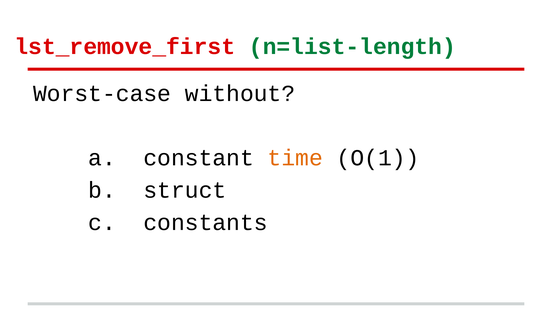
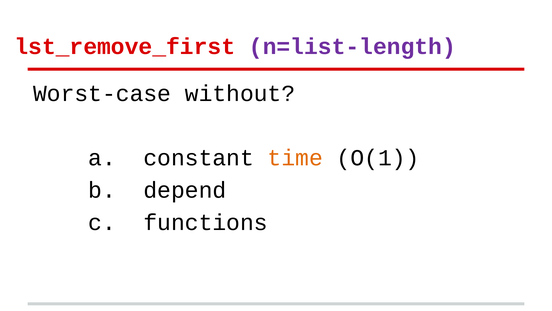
n=list-length colour: green -> purple
struct: struct -> depend
constants: constants -> functions
